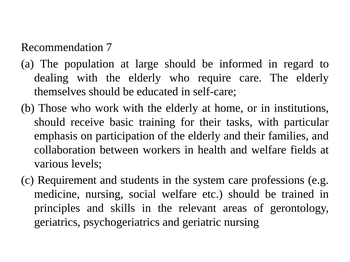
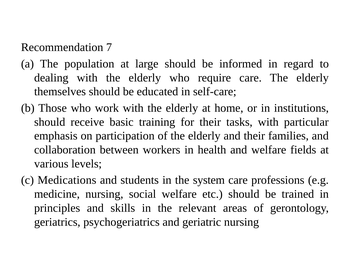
Requirement: Requirement -> Medications
